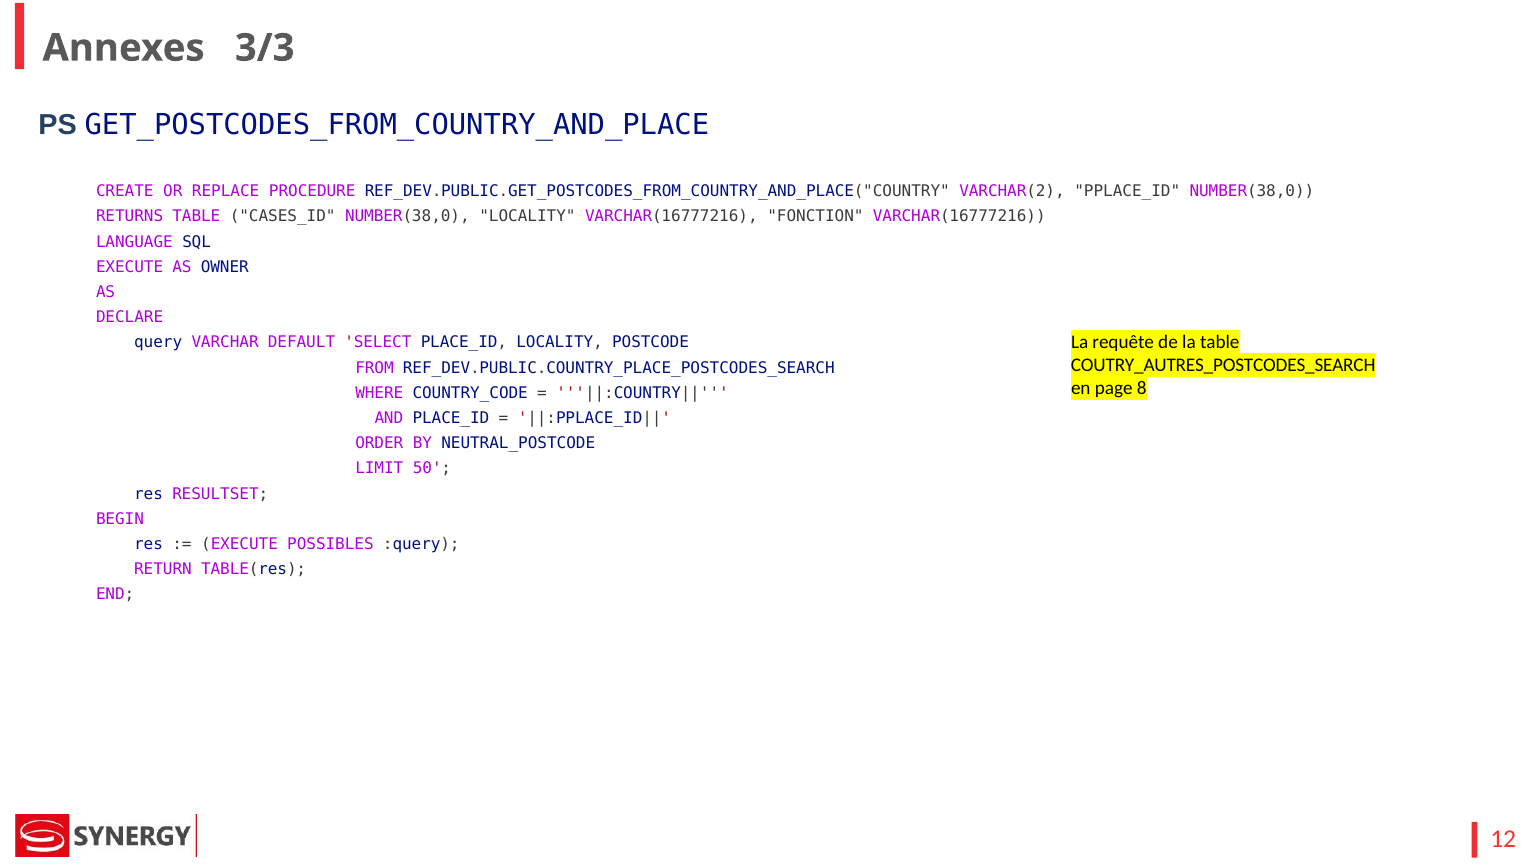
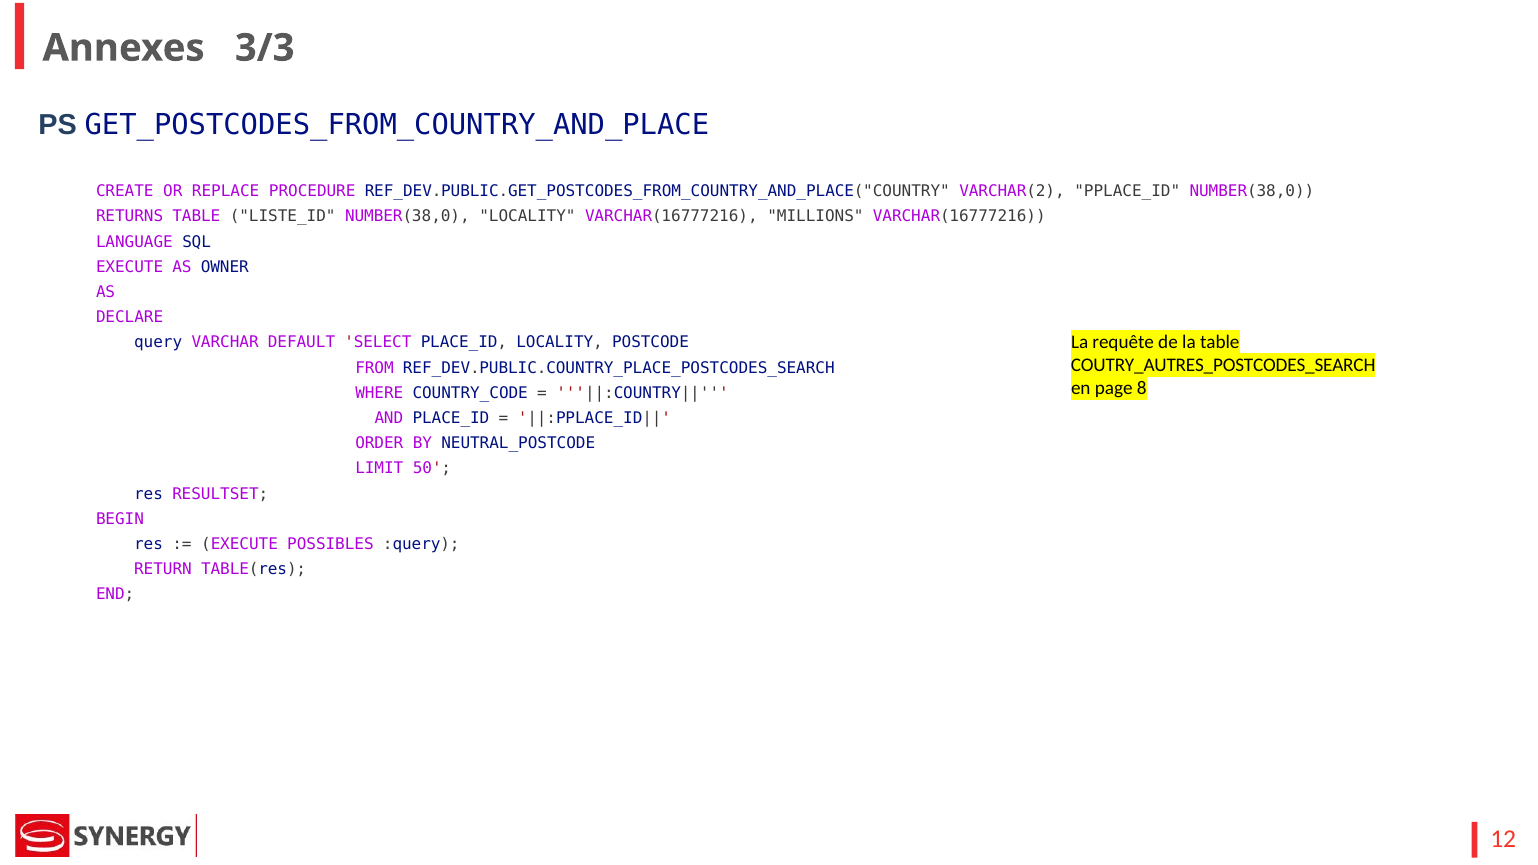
CASES_ID: CASES_ID -> LISTE_ID
FONCTION: FONCTION -> MILLIONS
